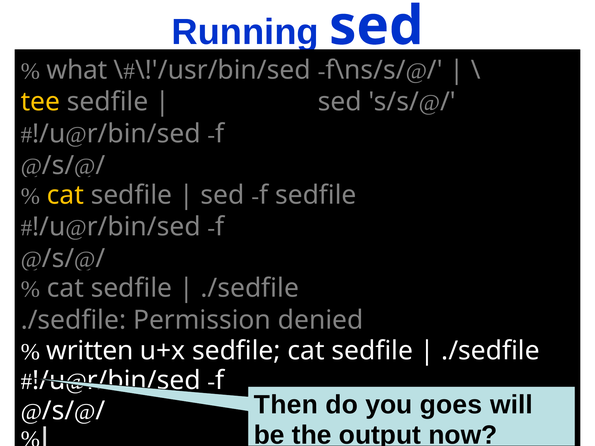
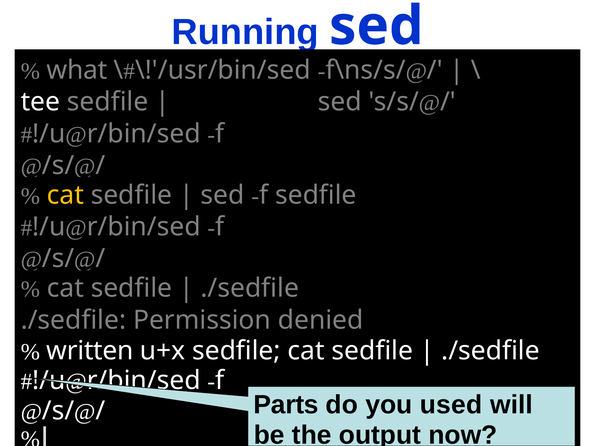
tee colour: yellow -> white
Then: Then -> Parts
goes: goes -> used
